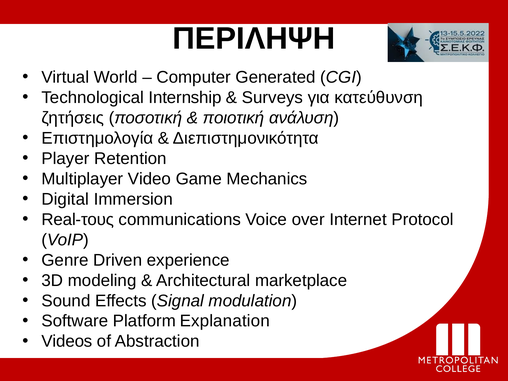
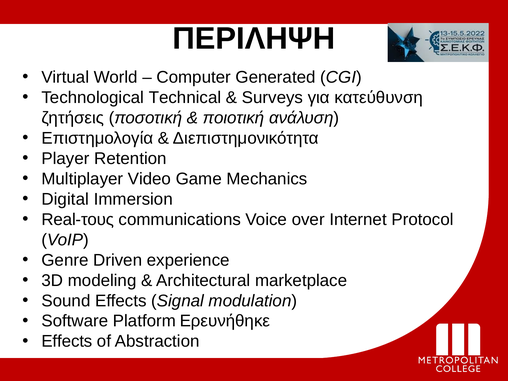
Internship: Internship -> Technical
Explanation: Explanation -> Ερευνήθηκε
Videos at (67, 341): Videos -> Effects
